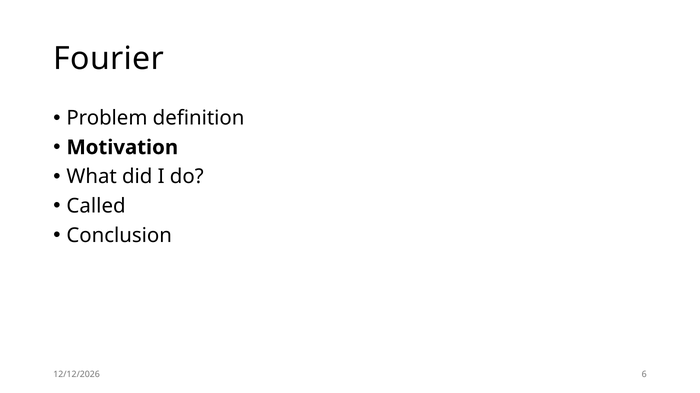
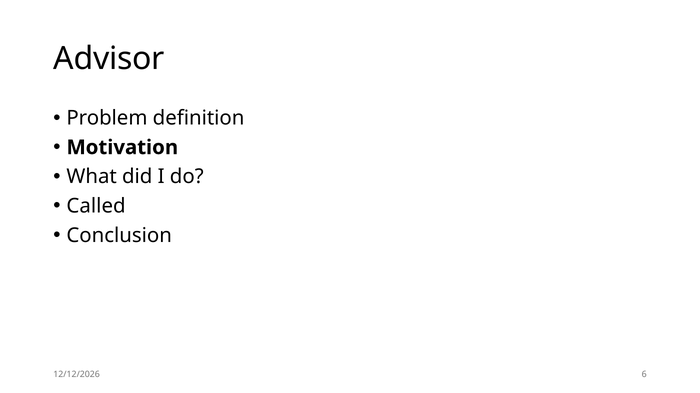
Fourier: Fourier -> Advisor
